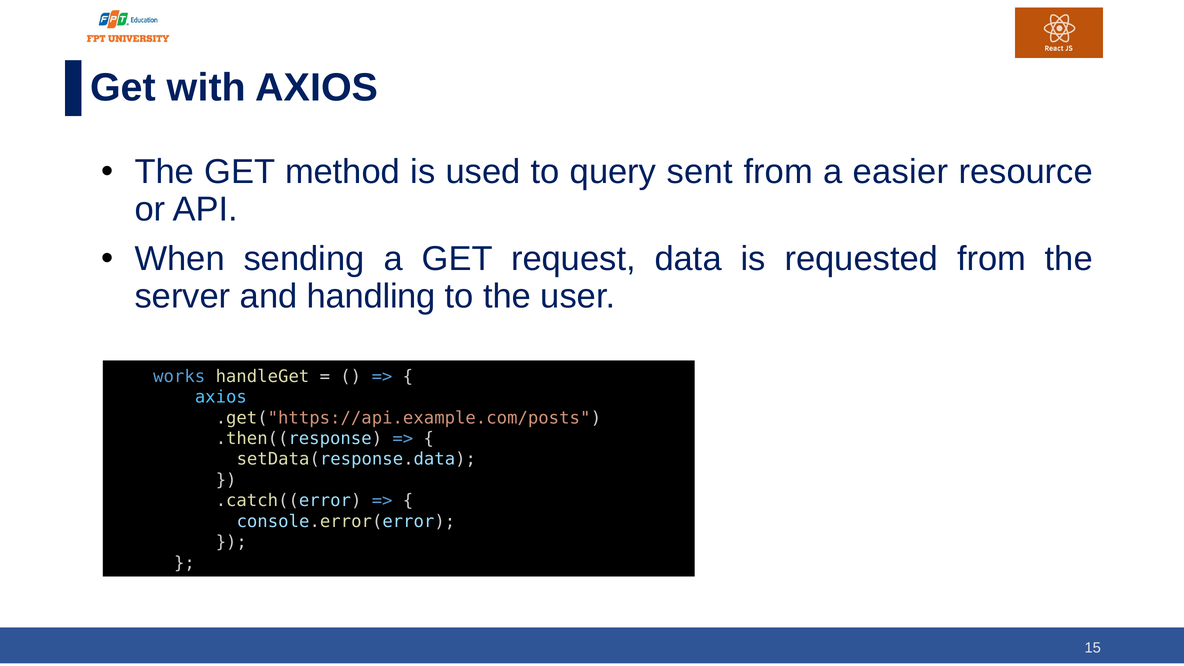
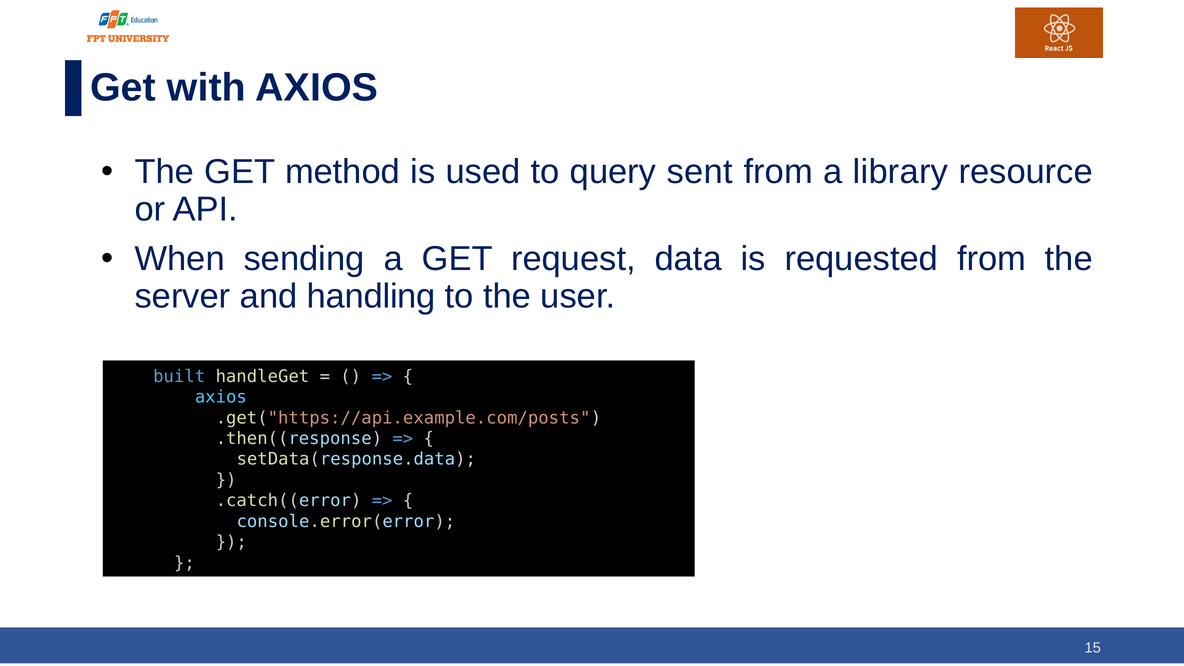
easier: easier -> library
works: works -> built
